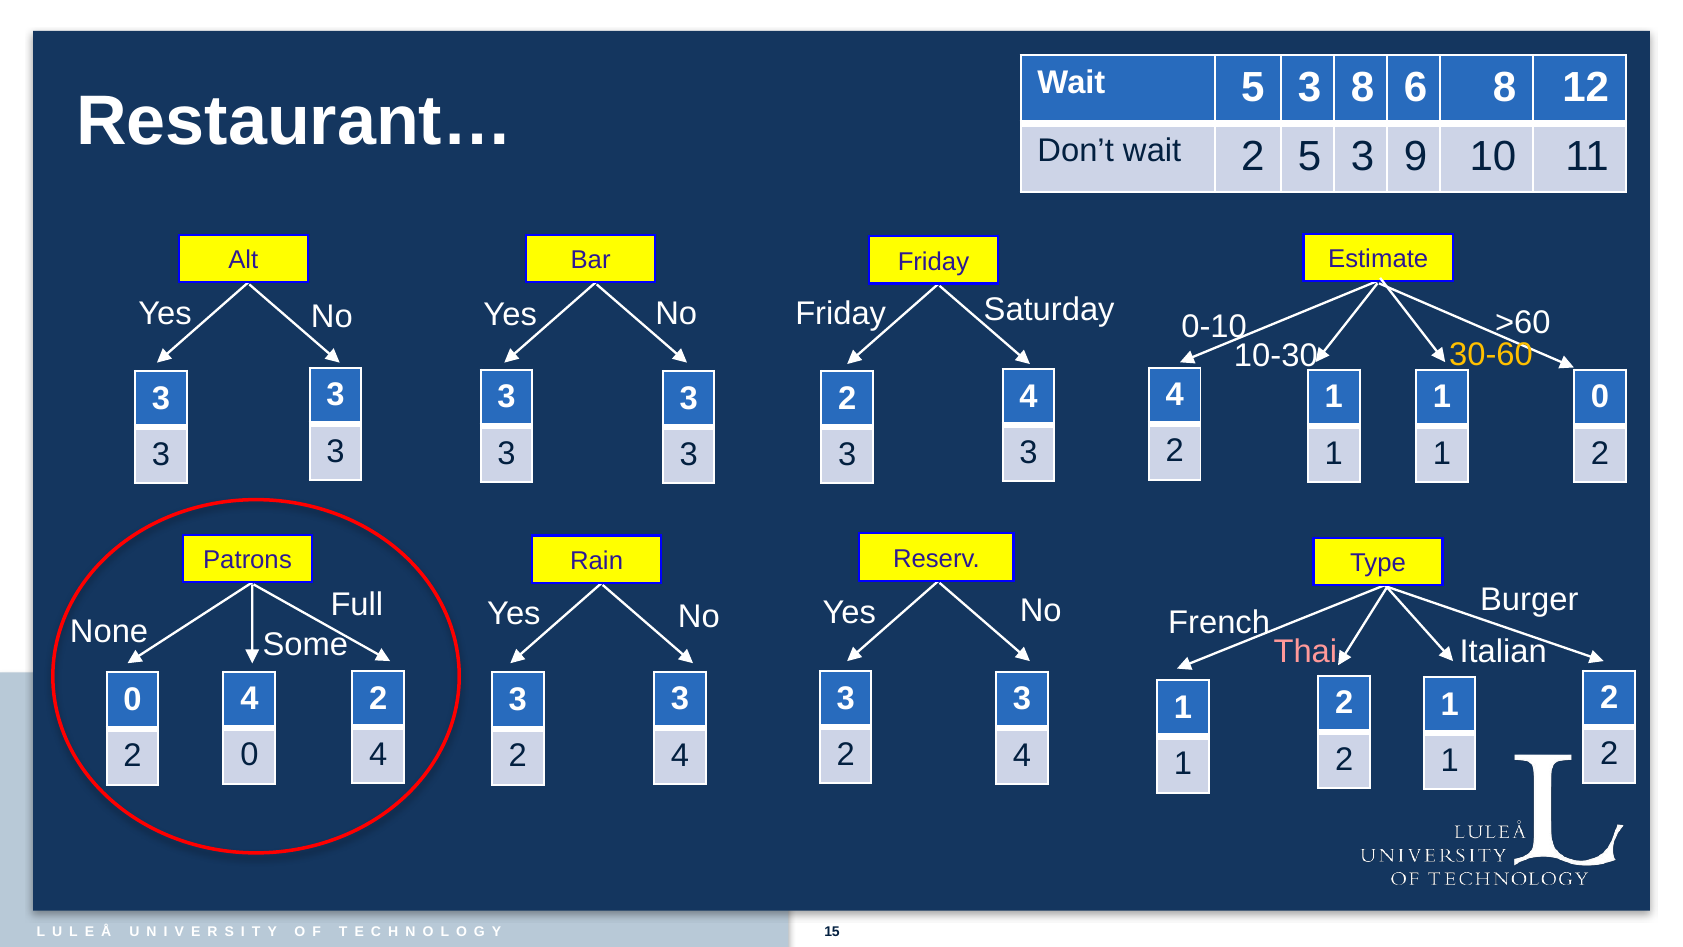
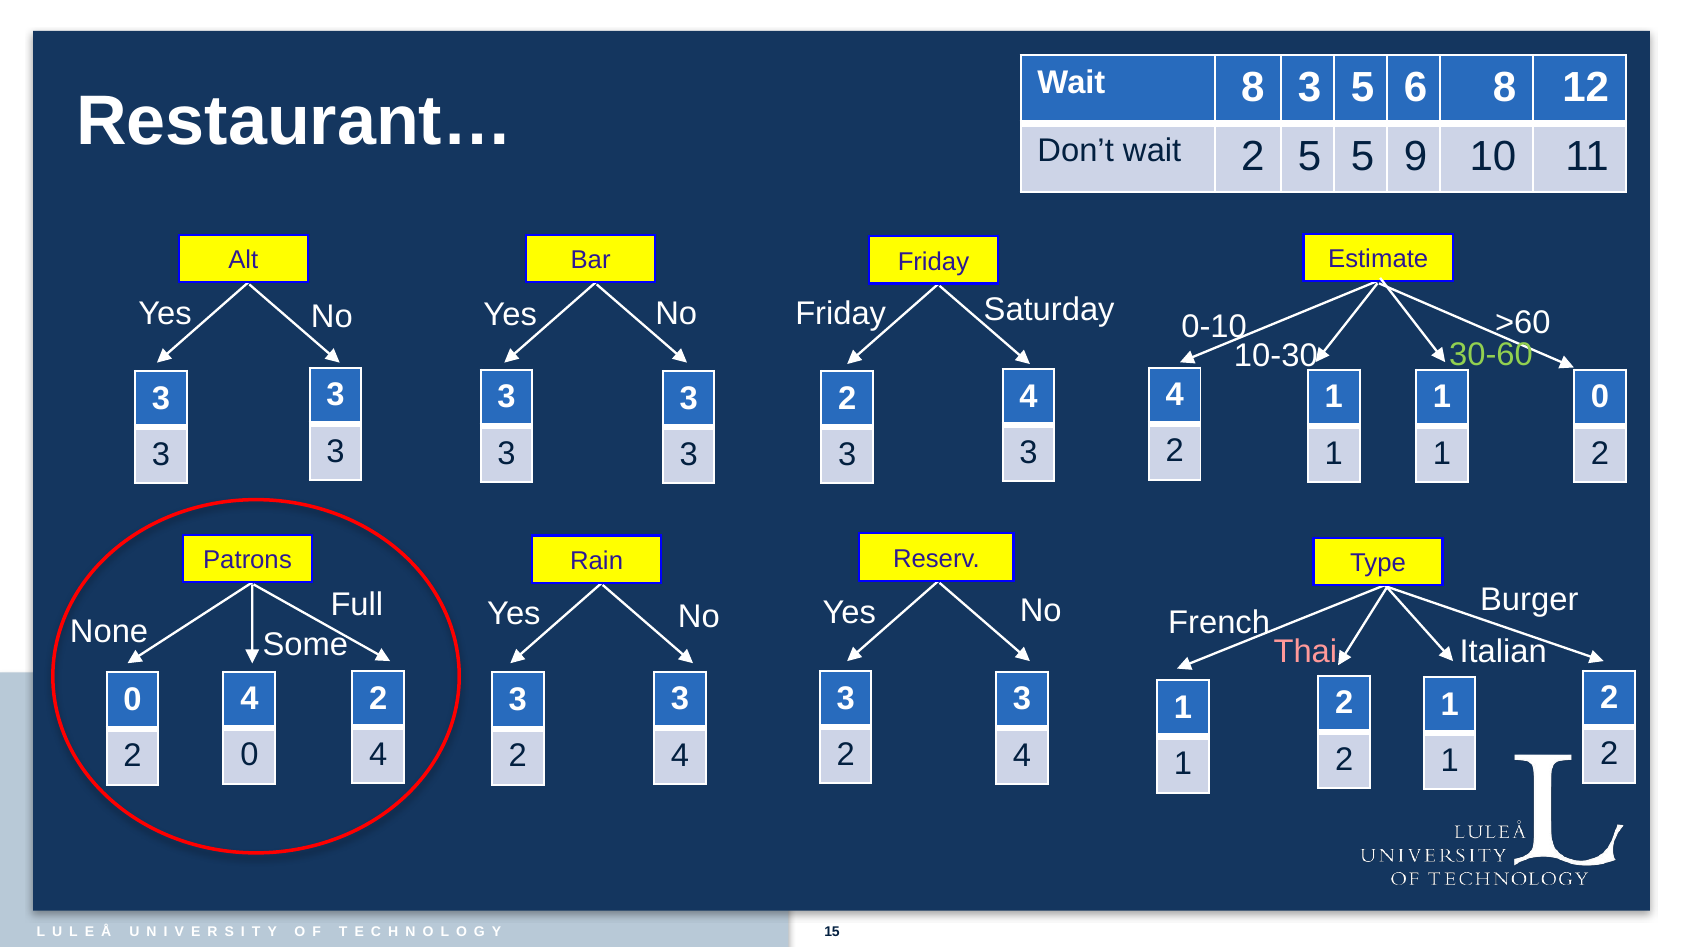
Wait 5: 5 -> 8
3 8: 8 -> 5
2 5 3: 3 -> 5
30-60 colour: yellow -> light green
